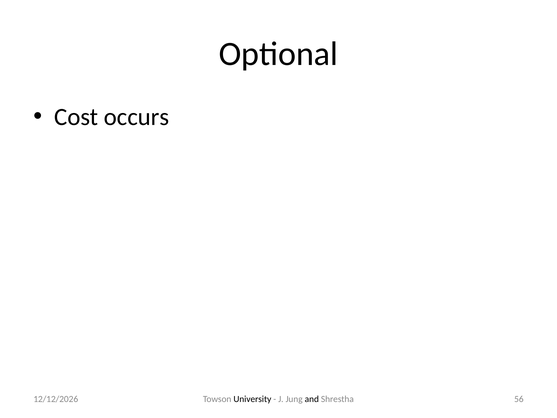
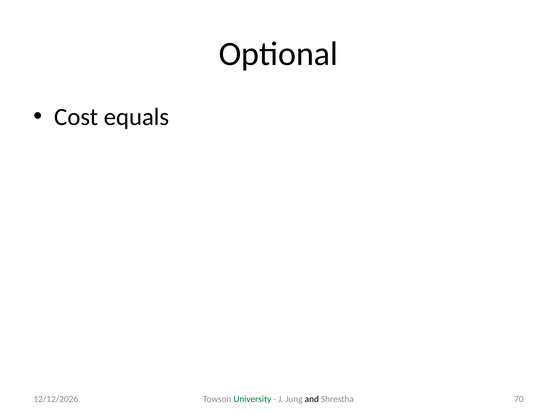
occurs: occurs -> equals
University colour: black -> green
56: 56 -> 70
